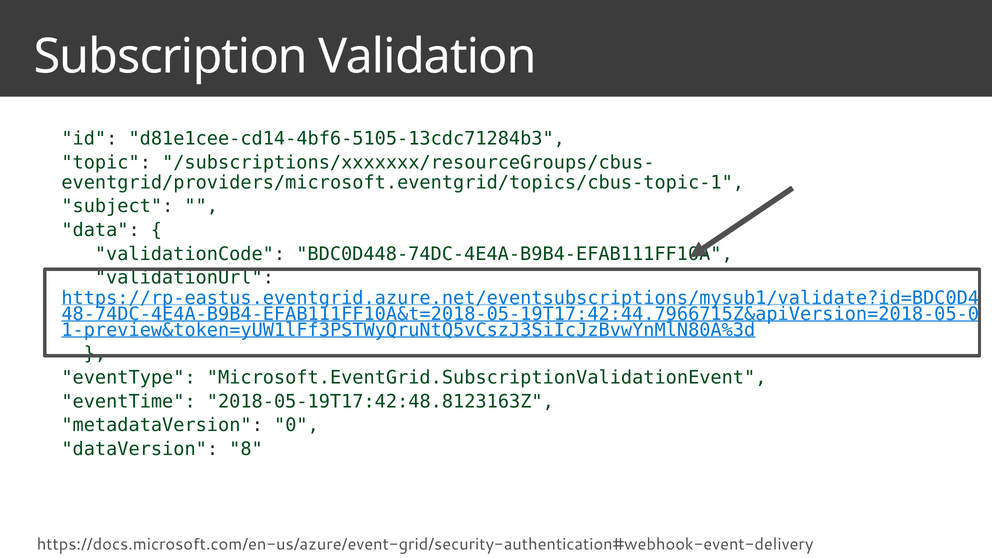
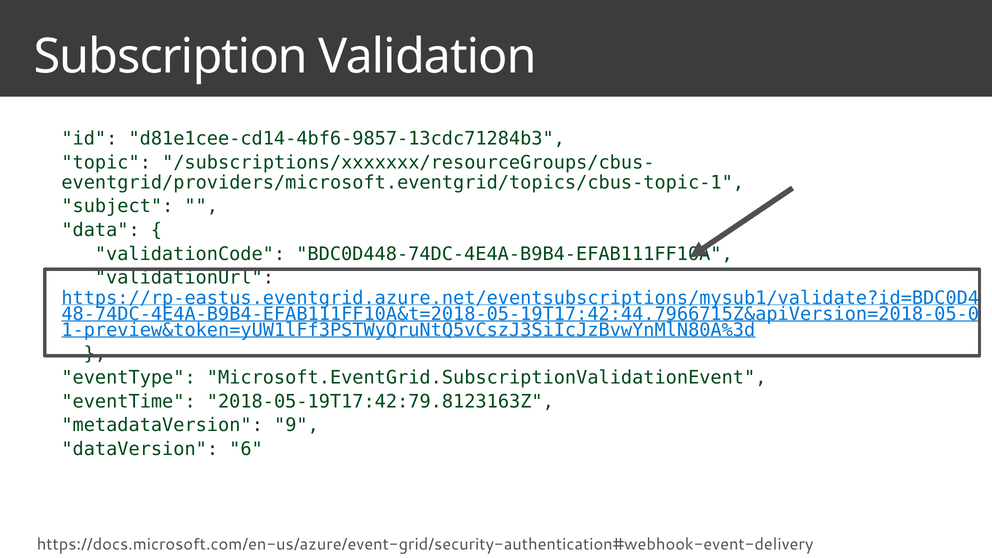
d81e1cee-cd14-4bf6-5105-13cdc71284b3: d81e1cee-cd14-4bf6-5105-13cdc71284b3 -> d81e1cee-cd14-4bf6-9857-13cdc71284b3
2018-05-19T17:42:48.8123163Z: 2018-05-19T17:42:48.8123163Z -> 2018-05-19T17:42:79.8123163Z
0: 0 -> 9
8: 8 -> 6
